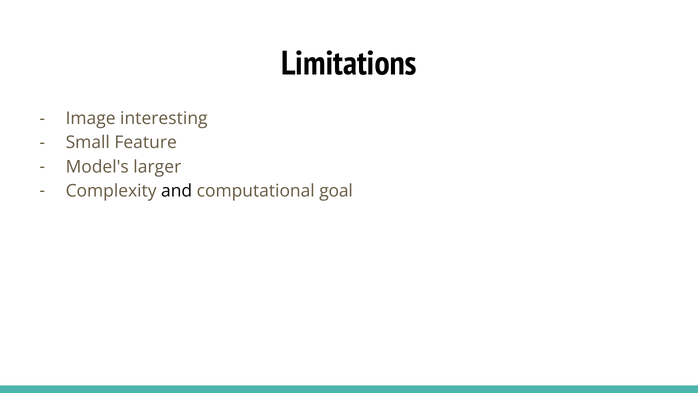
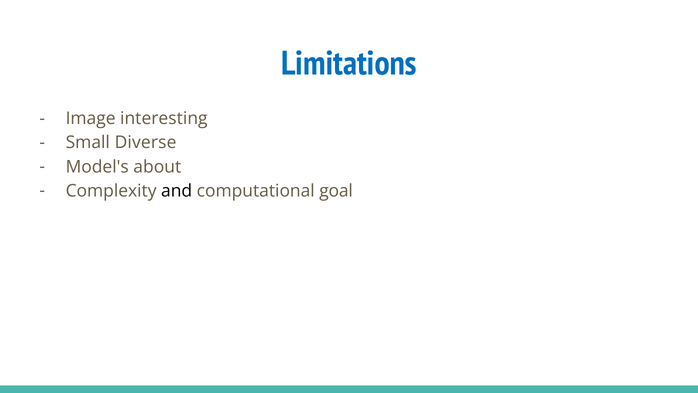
Limitations colour: black -> blue
Feature: Feature -> Diverse
larger: larger -> about
